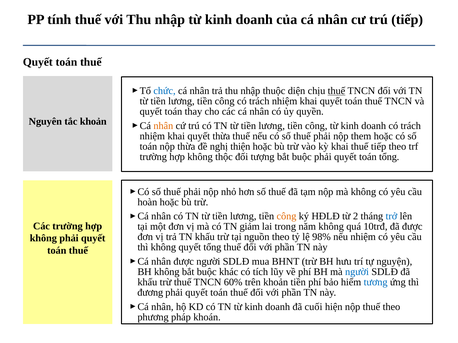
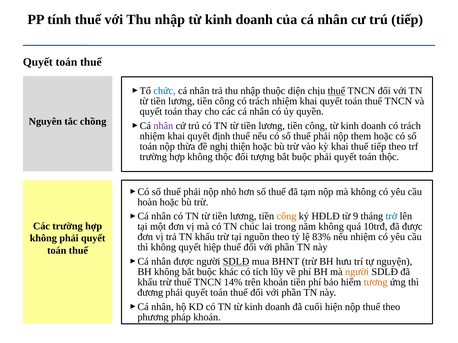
tắc khoản: khoản -> chồng
nhân at (163, 126) colour: orange -> purple
quyết thừa: thừa -> định
toán tổng: tổng -> thộc
2: 2 -> 9
giảm: giảm -> chúc
98%: 98% -> 83%
quyết tổng: tổng -> hiệp
SDLĐ at (236, 262) underline: none -> present
người at (357, 272) colour: blue -> orange
60%: 60% -> 14%
tương colour: blue -> orange
